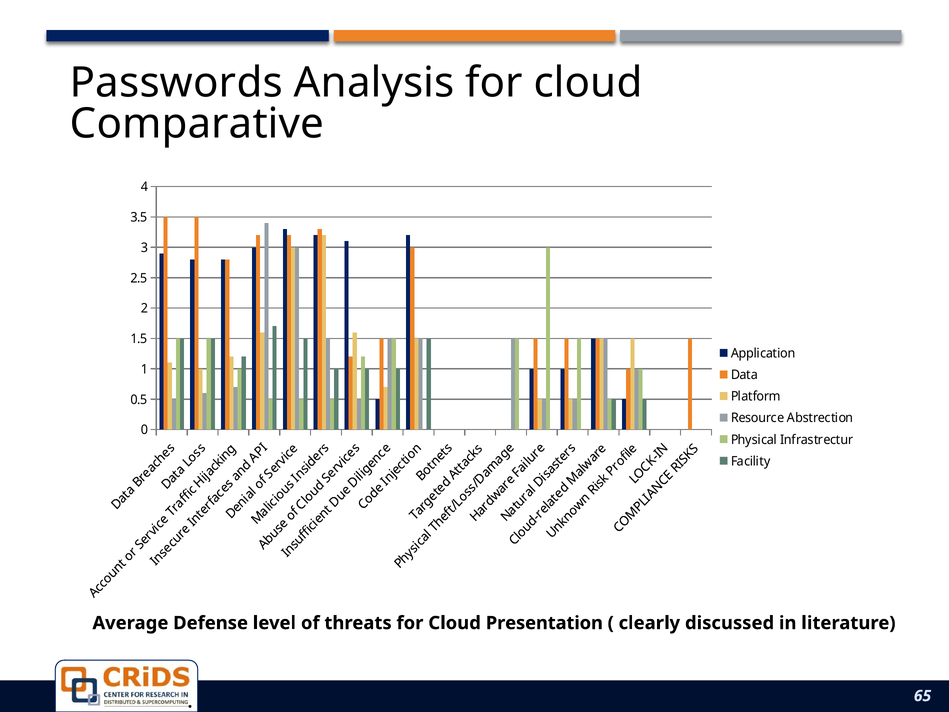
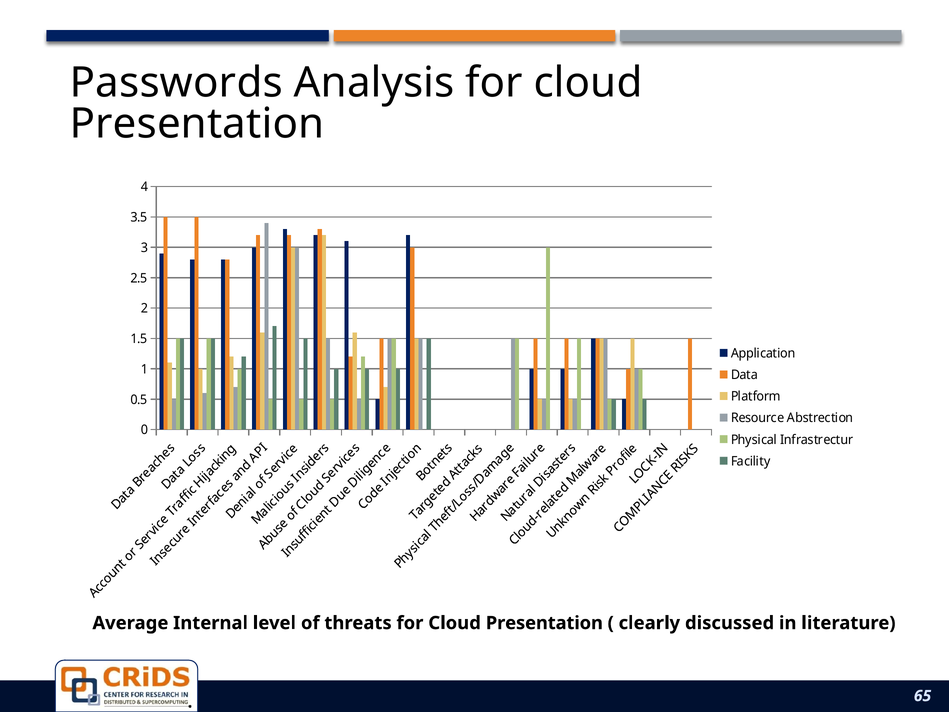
Comparative at (197, 124): Comparative -> Presentation
Defense: Defense -> Internal
